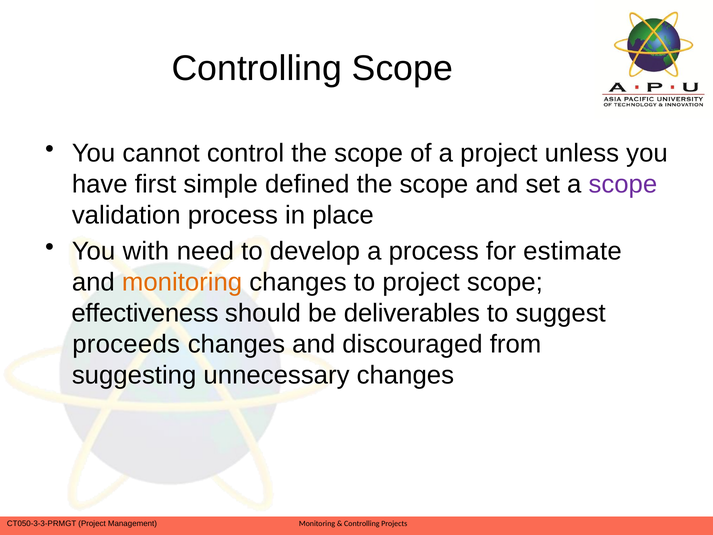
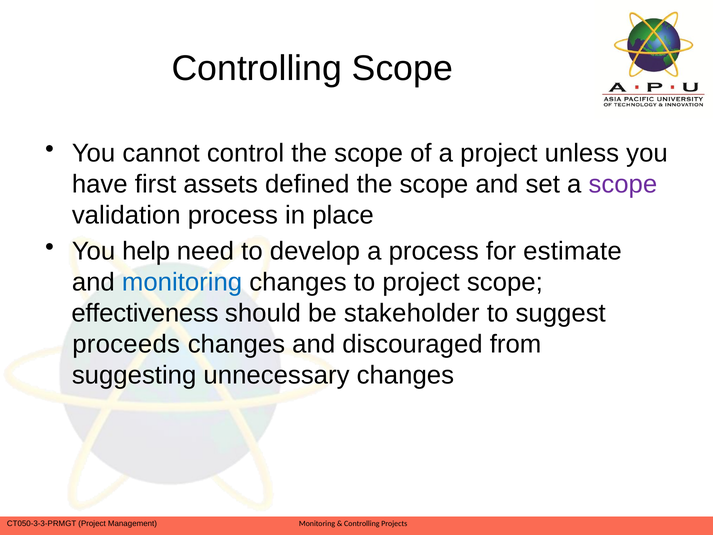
simple: simple -> assets
with: with -> help
monitoring at (182, 282) colour: orange -> blue
deliverables: deliverables -> stakeholder
